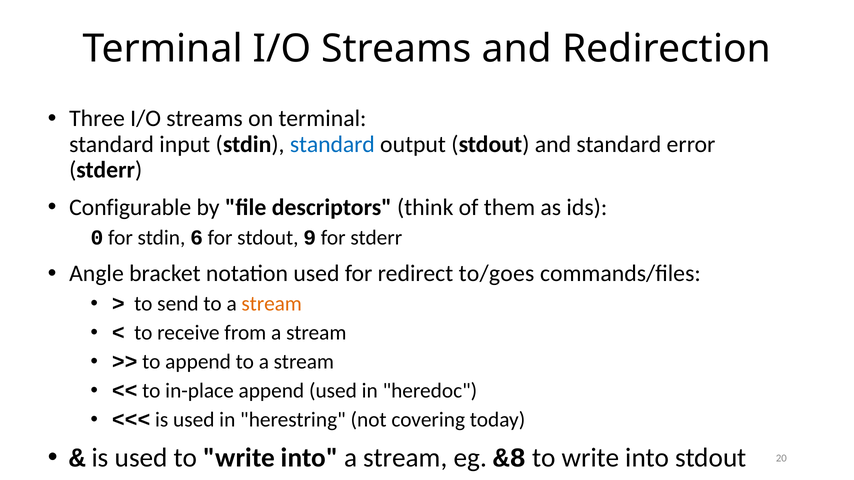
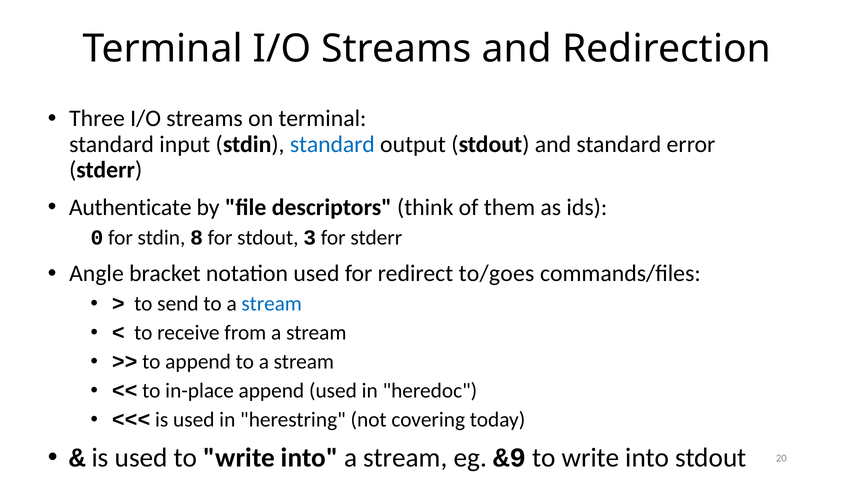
Configurable: Configurable -> Authenticate
6: 6 -> 8
9: 9 -> 3
stream at (272, 304) colour: orange -> blue
&8: &8 -> &9
